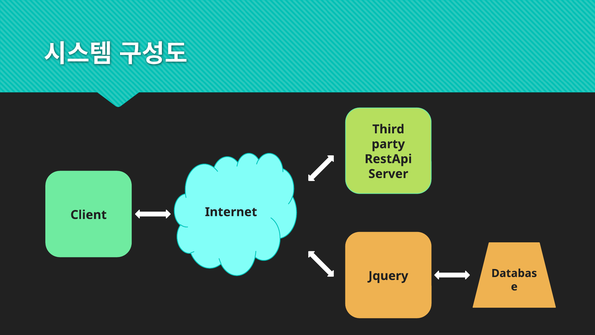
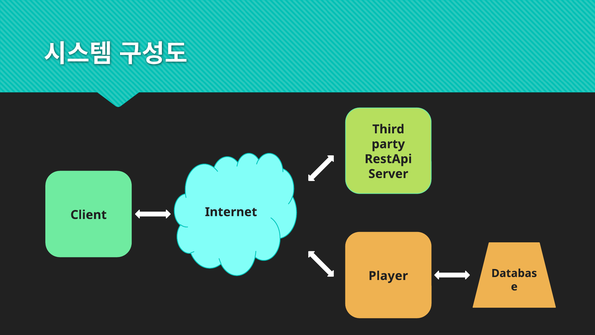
Jquery: Jquery -> Player
